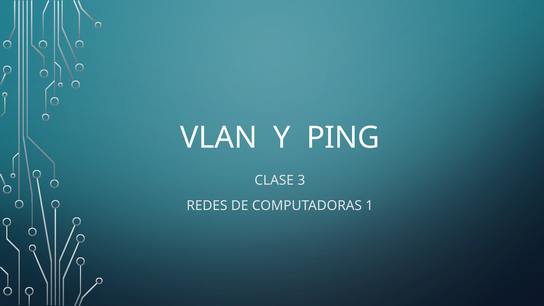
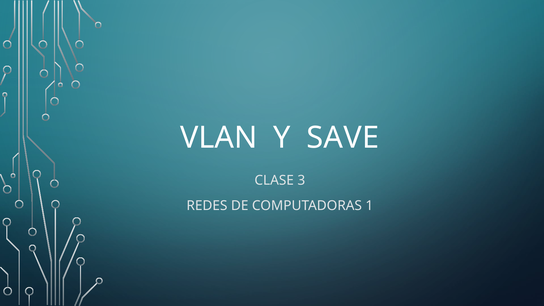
PING: PING -> SAVE
